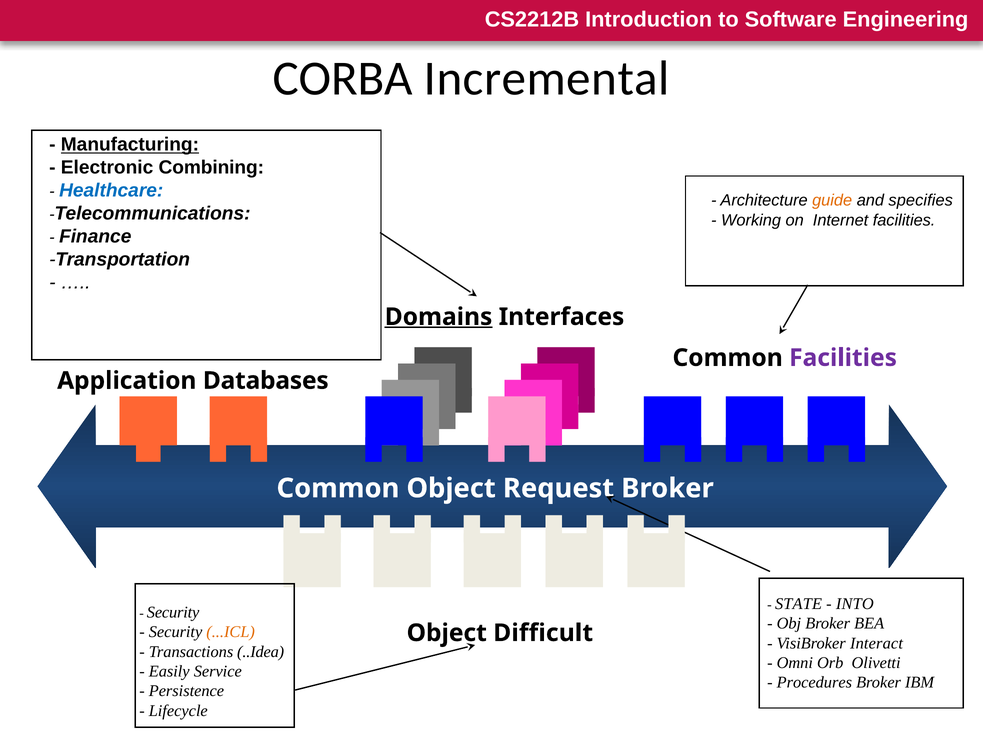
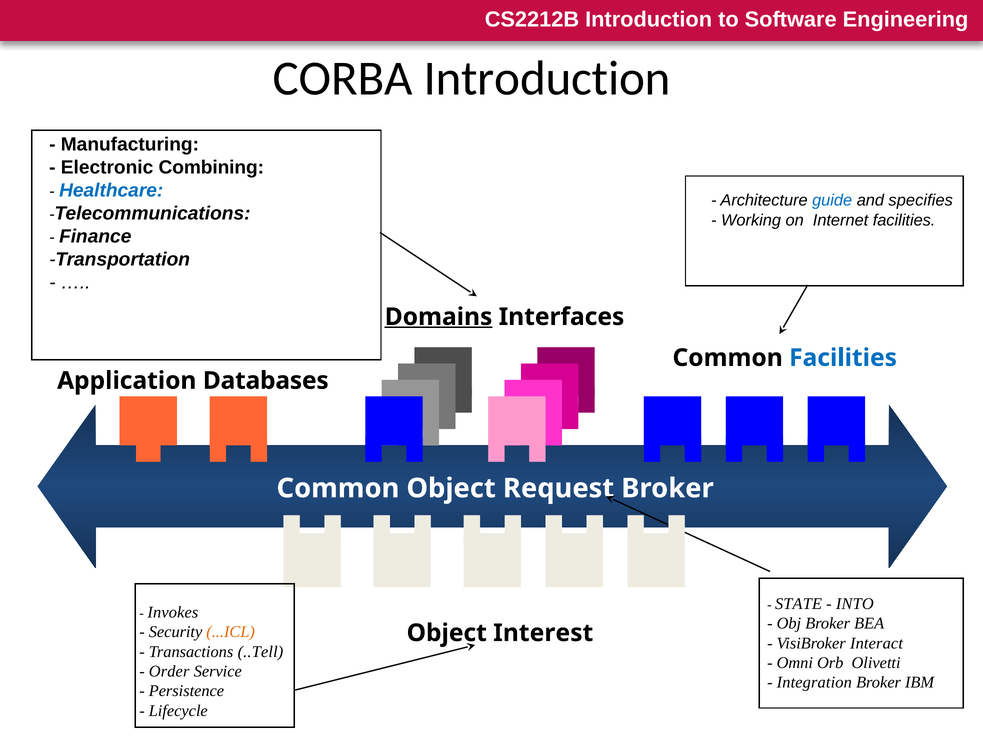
CORBA Incremental: Incremental -> Introduction
Manufacturing underline: present -> none
guide colour: orange -> blue
Facilities at (843, 358) colour: purple -> blue
Security at (173, 613): Security -> Invokes
Difficult: Difficult -> Interest
..Idea: ..Idea -> ..Tell
Easily: Easily -> Order
Procedures: Procedures -> Integration
